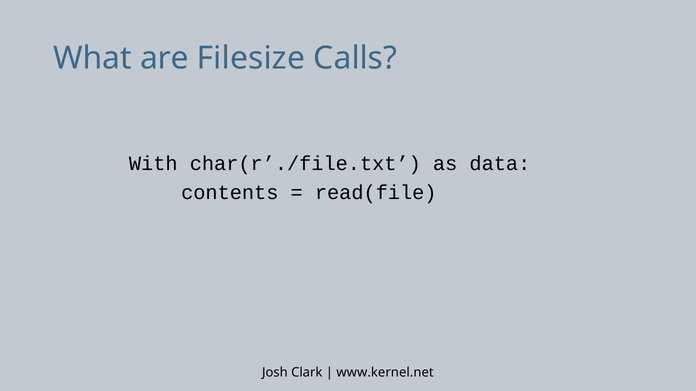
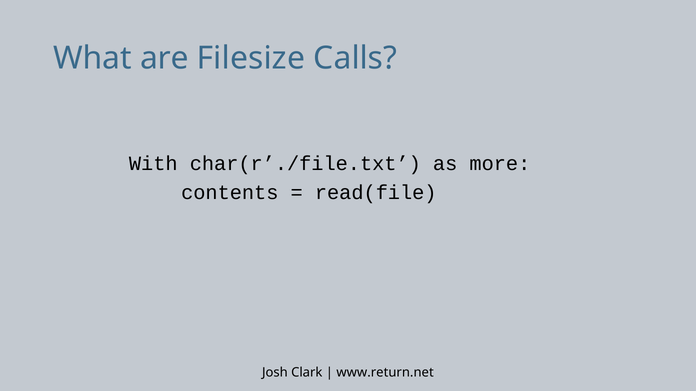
data: data -> more
www.kernel.net: www.kernel.net -> www.return.net
